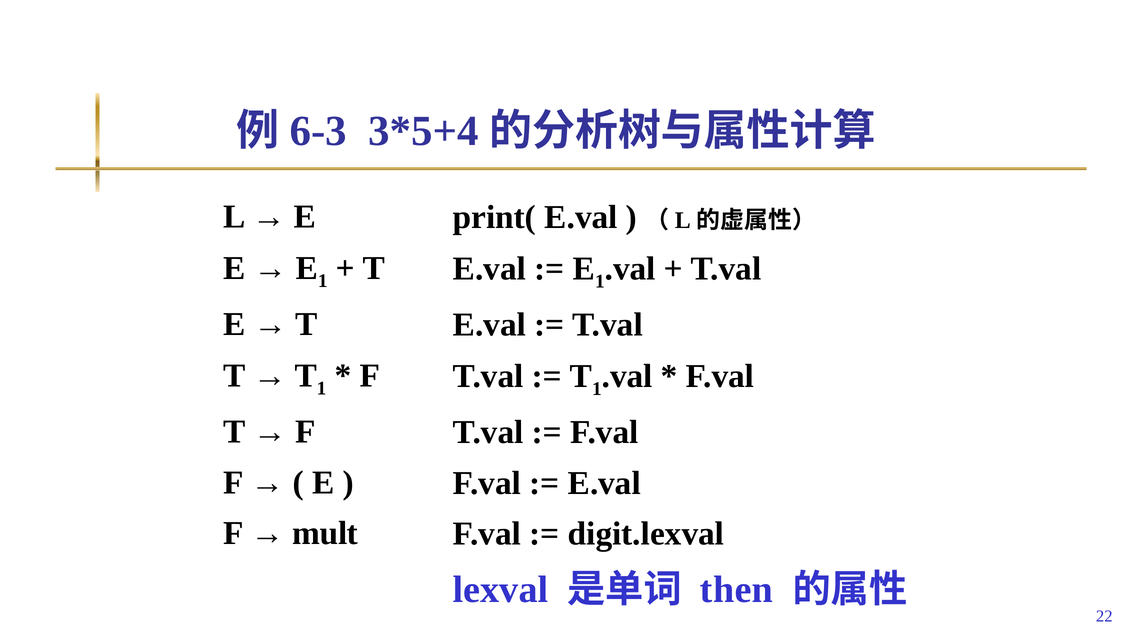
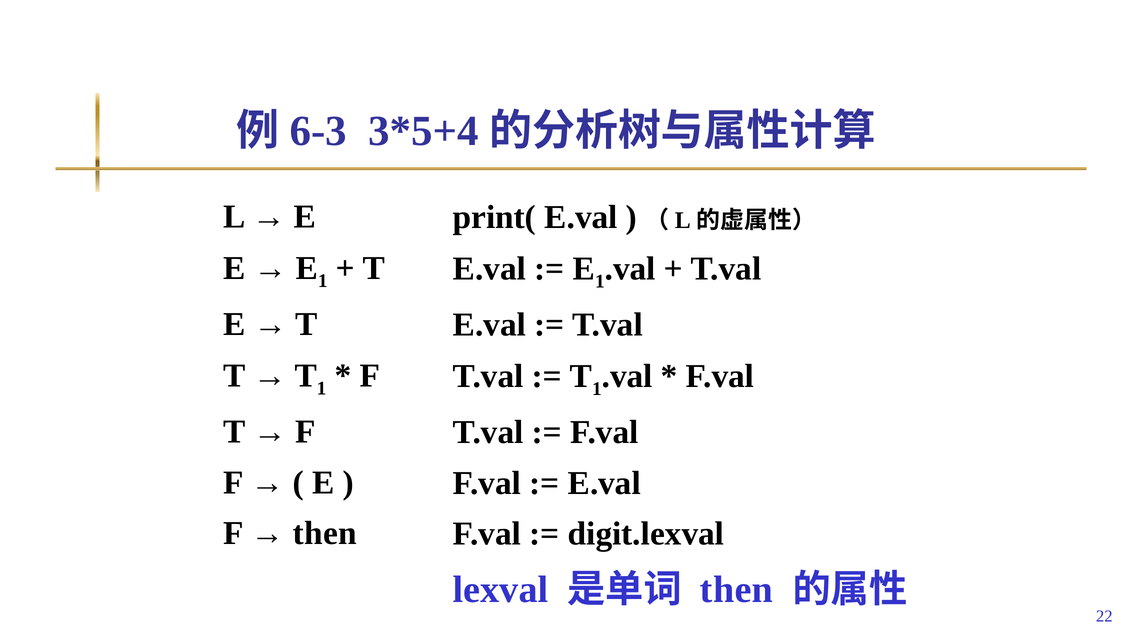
mult at (325, 534): mult -> then
